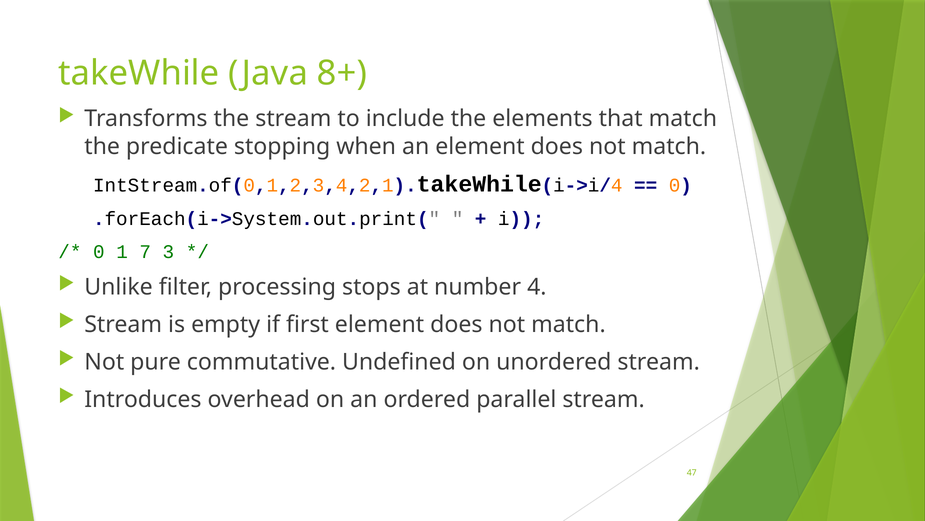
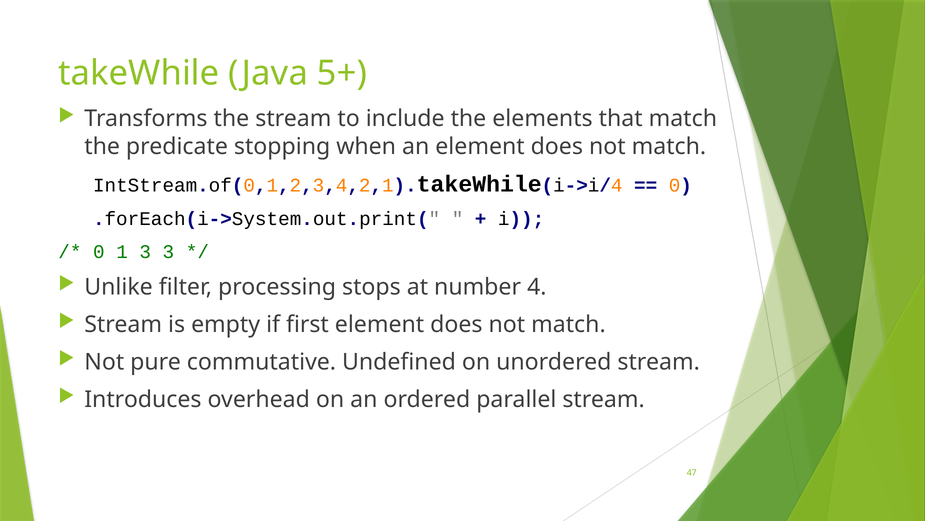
8+: 8+ -> 5+
1 7: 7 -> 3
